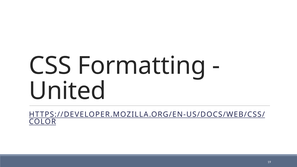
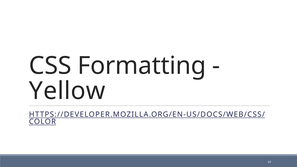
United: United -> Yellow
